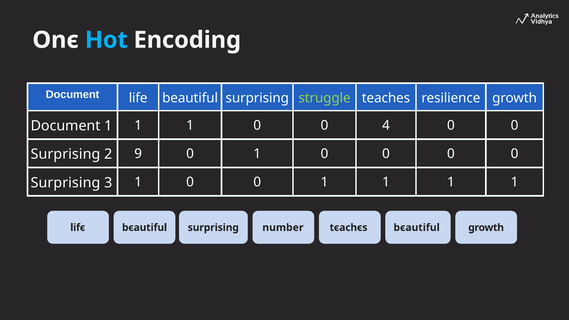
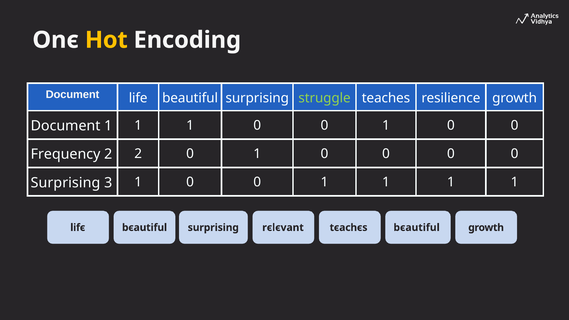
Hot colour: light blue -> yellow
4 at (386, 125): 4 -> 1
Surprising at (65, 154): Surprising -> Frequency
2 9: 9 -> 2
number: number -> rєlєvant
